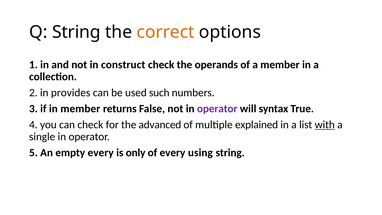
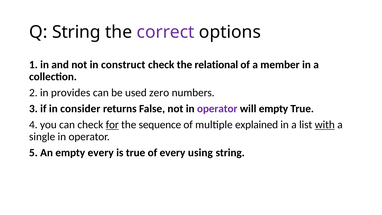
correct colour: orange -> purple
operands: operands -> relational
such: such -> zero
in member: member -> consider
will syntax: syntax -> empty
for underline: none -> present
advanced: advanced -> sequence
is only: only -> true
